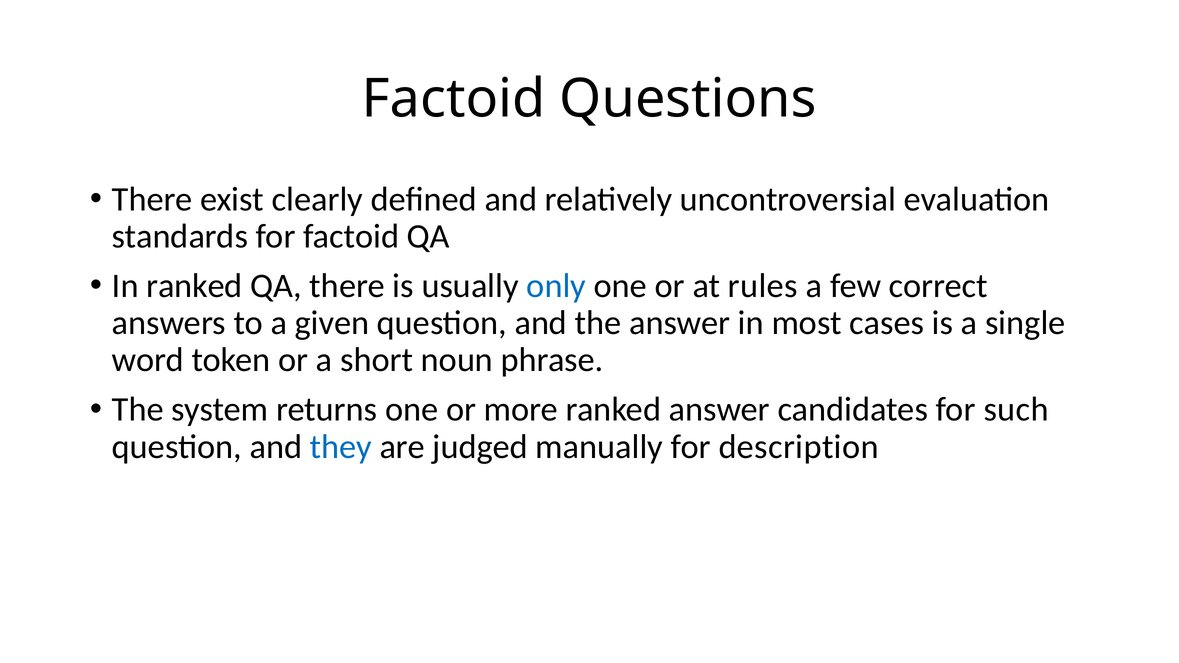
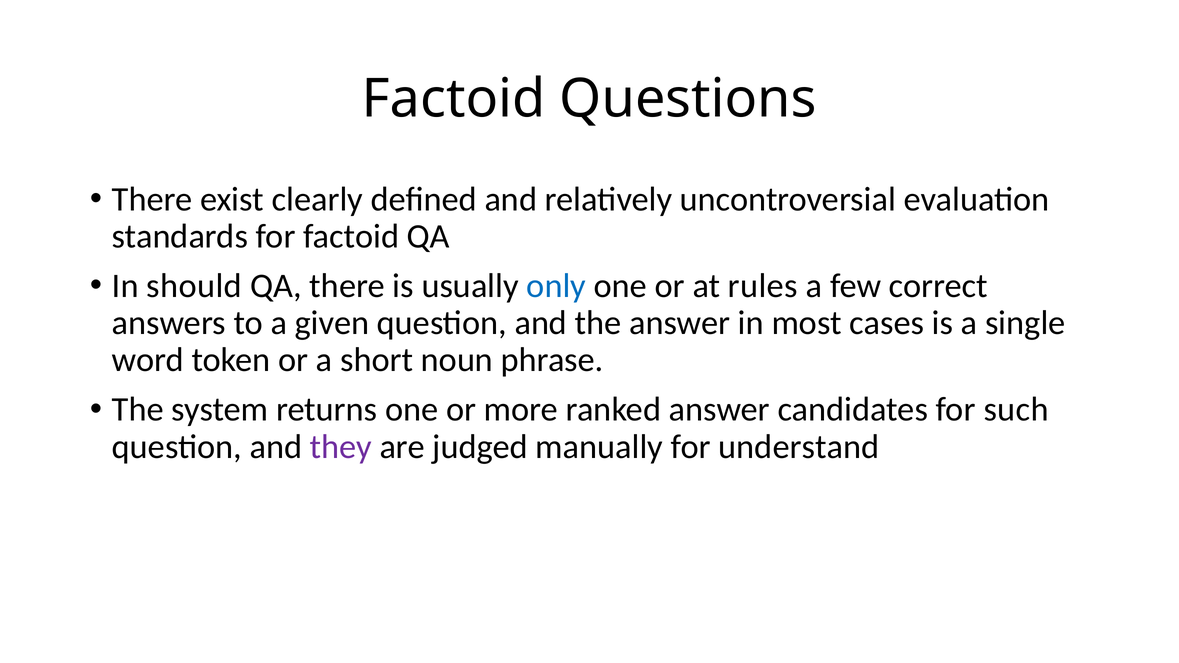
In ranked: ranked -> should
they colour: blue -> purple
description: description -> understand
